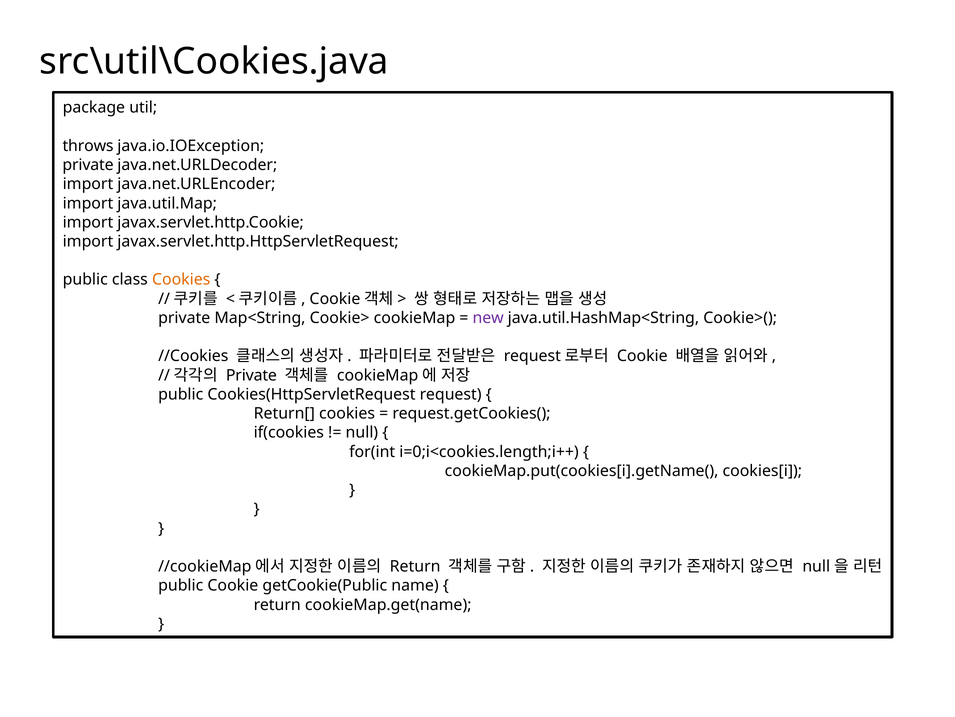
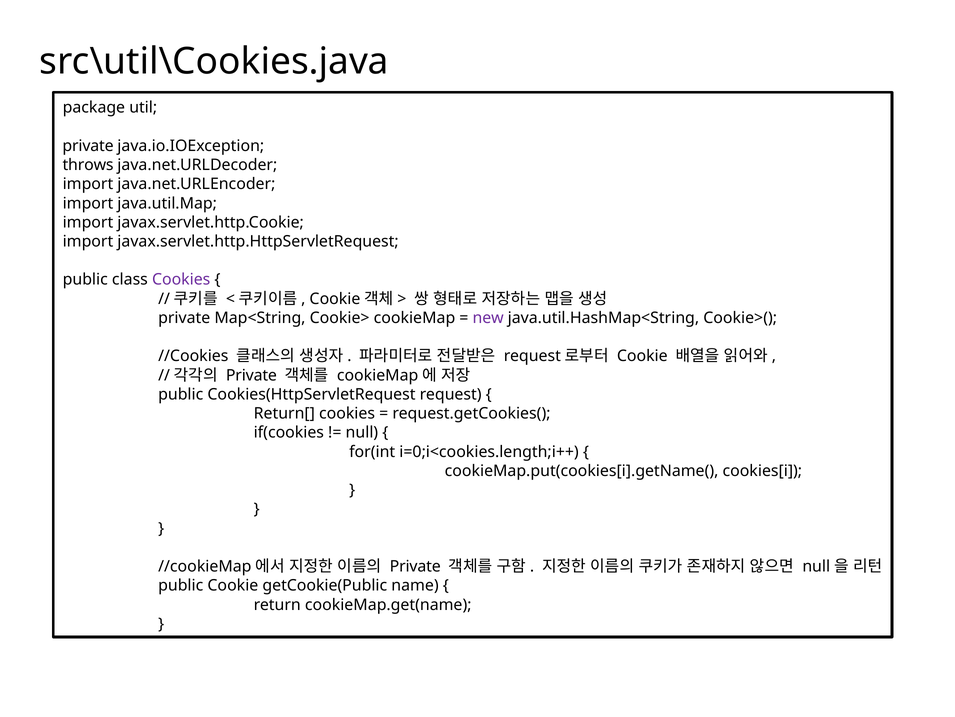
throws at (88, 146): throws -> private
private at (88, 165): private -> throws
Cookies at (181, 279) colour: orange -> purple
Return at (415, 566): Return -> Private
